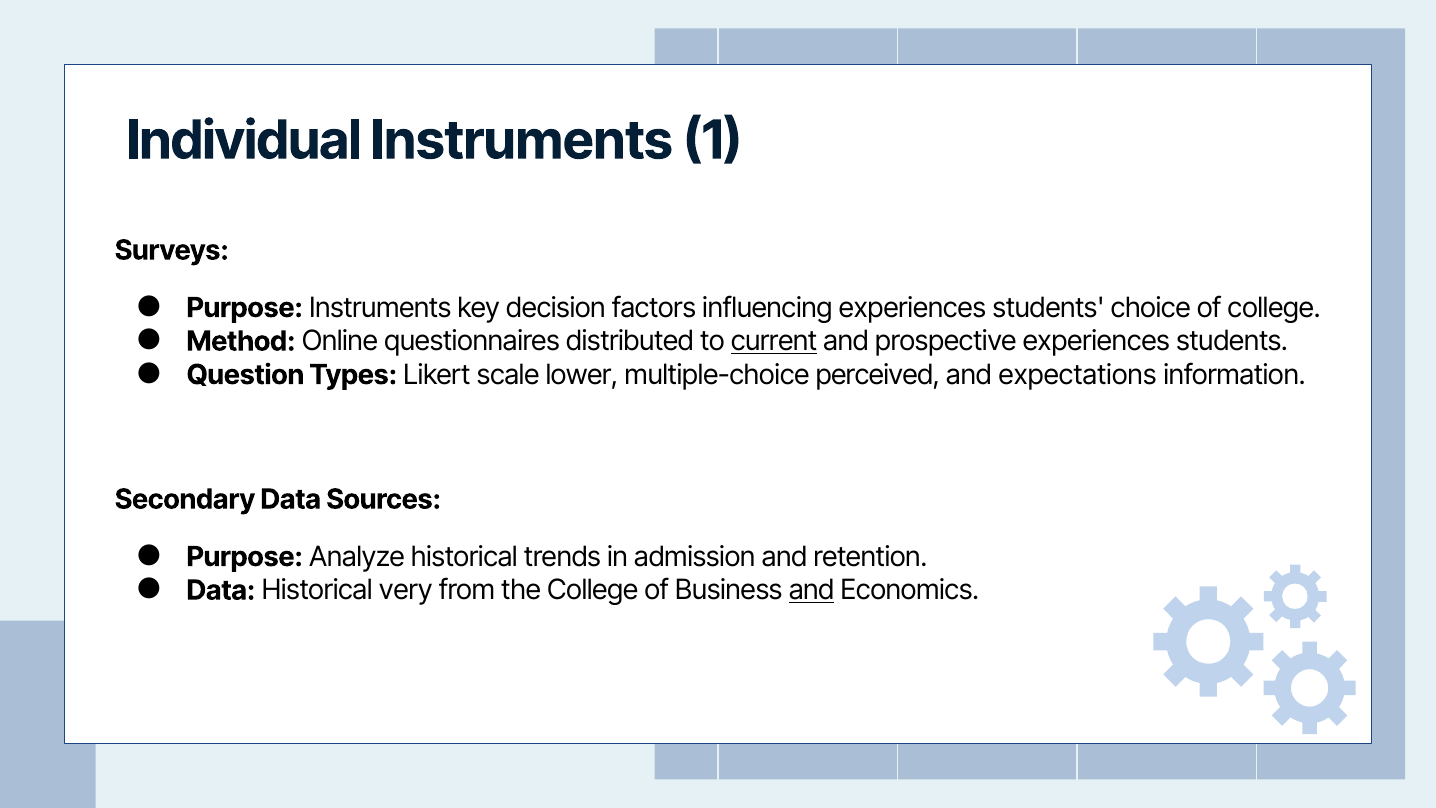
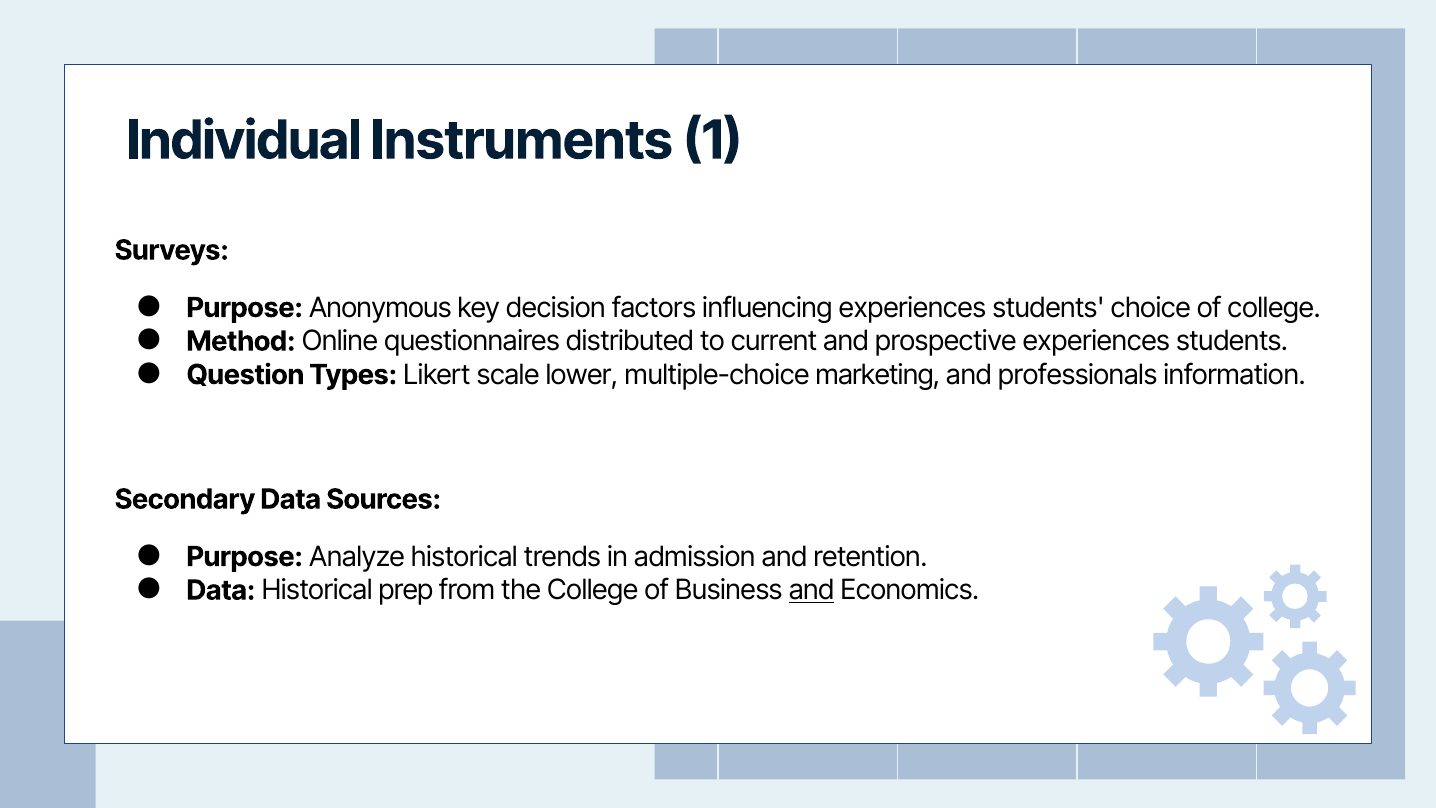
Purpose Instruments: Instruments -> Anonymous
current underline: present -> none
perceived: perceived -> marketing
expectations: expectations -> professionals
very: very -> prep
